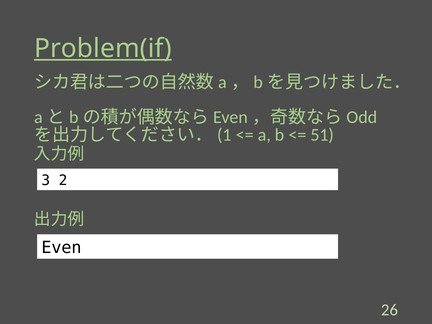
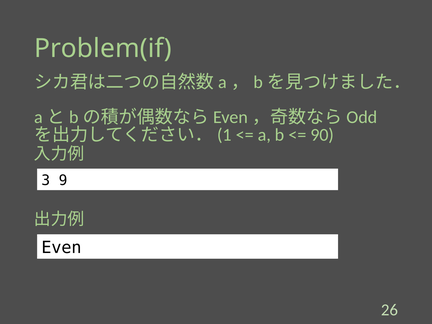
Problem(if underline: present -> none
51: 51 -> 90
2: 2 -> 9
